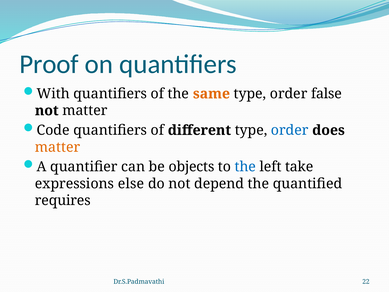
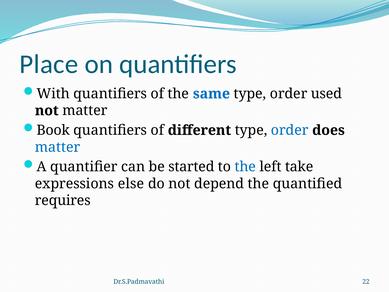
Proof: Proof -> Place
same colour: orange -> blue
false: false -> used
Code: Code -> Book
matter at (58, 147) colour: orange -> blue
objects: objects -> started
